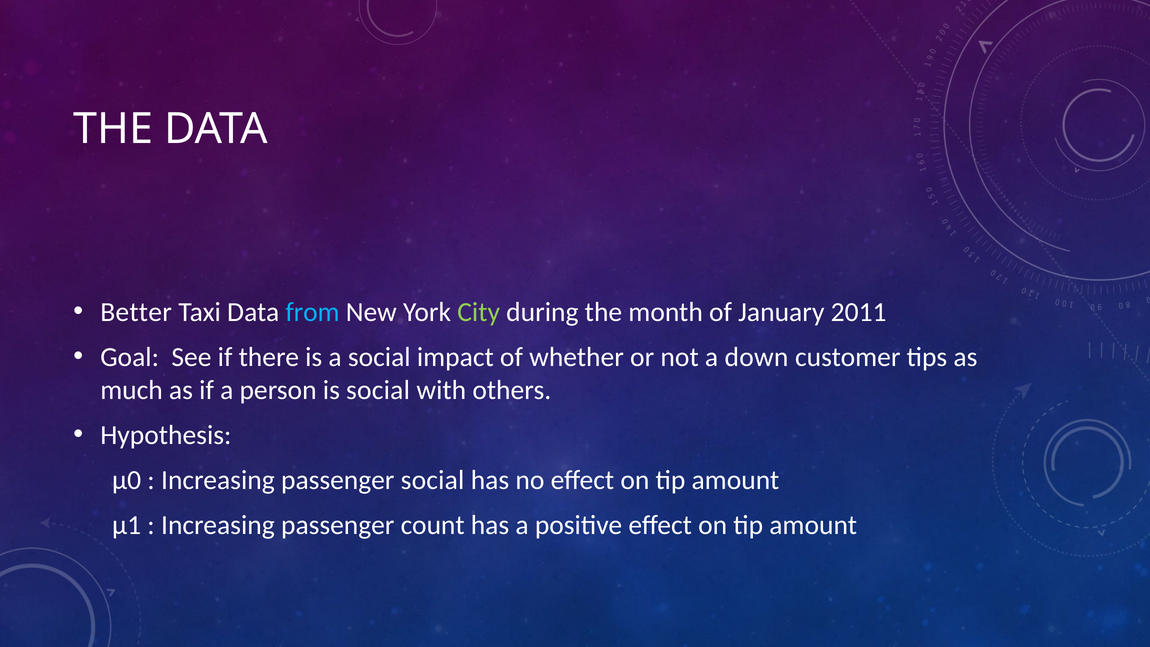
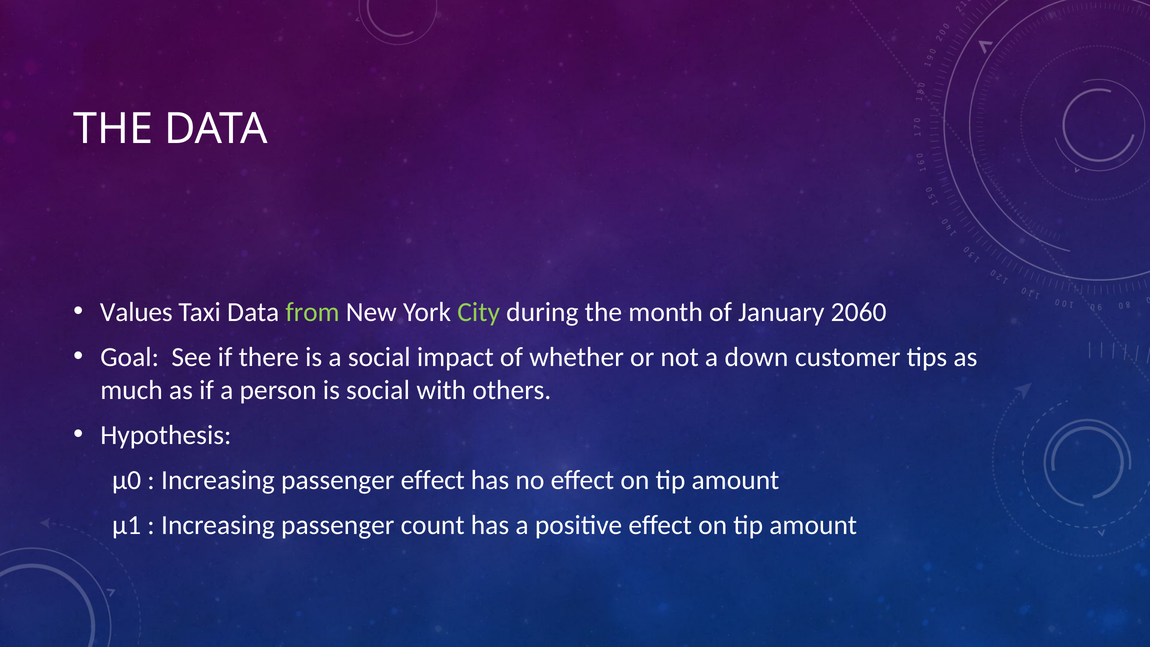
Better: Better -> Values
from colour: light blue -> light green
2011: 2011 -> 2060
passenger social: social -> effect
